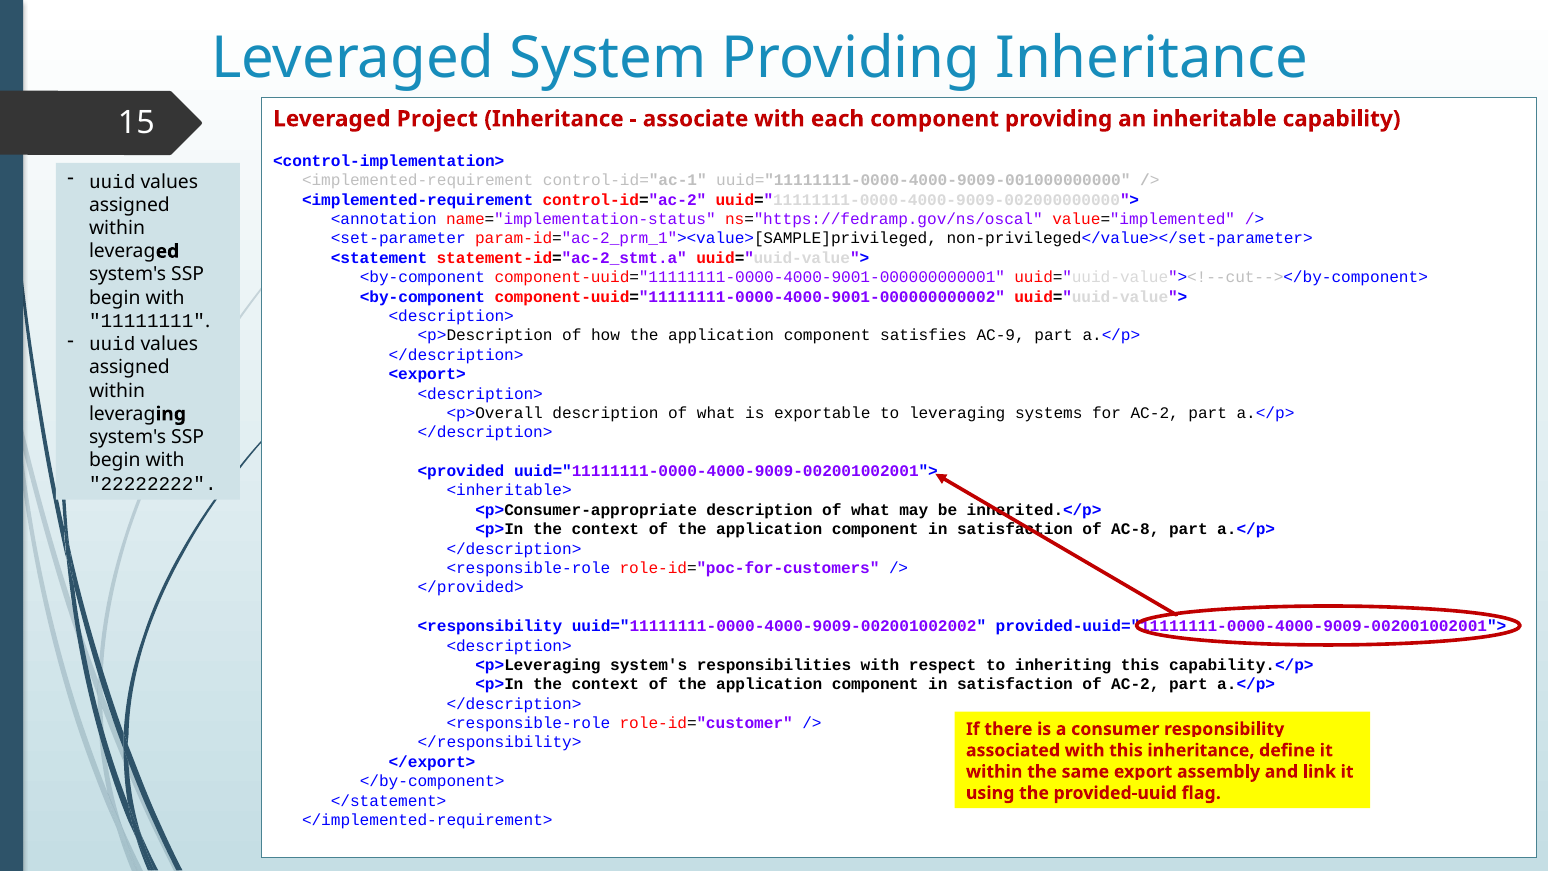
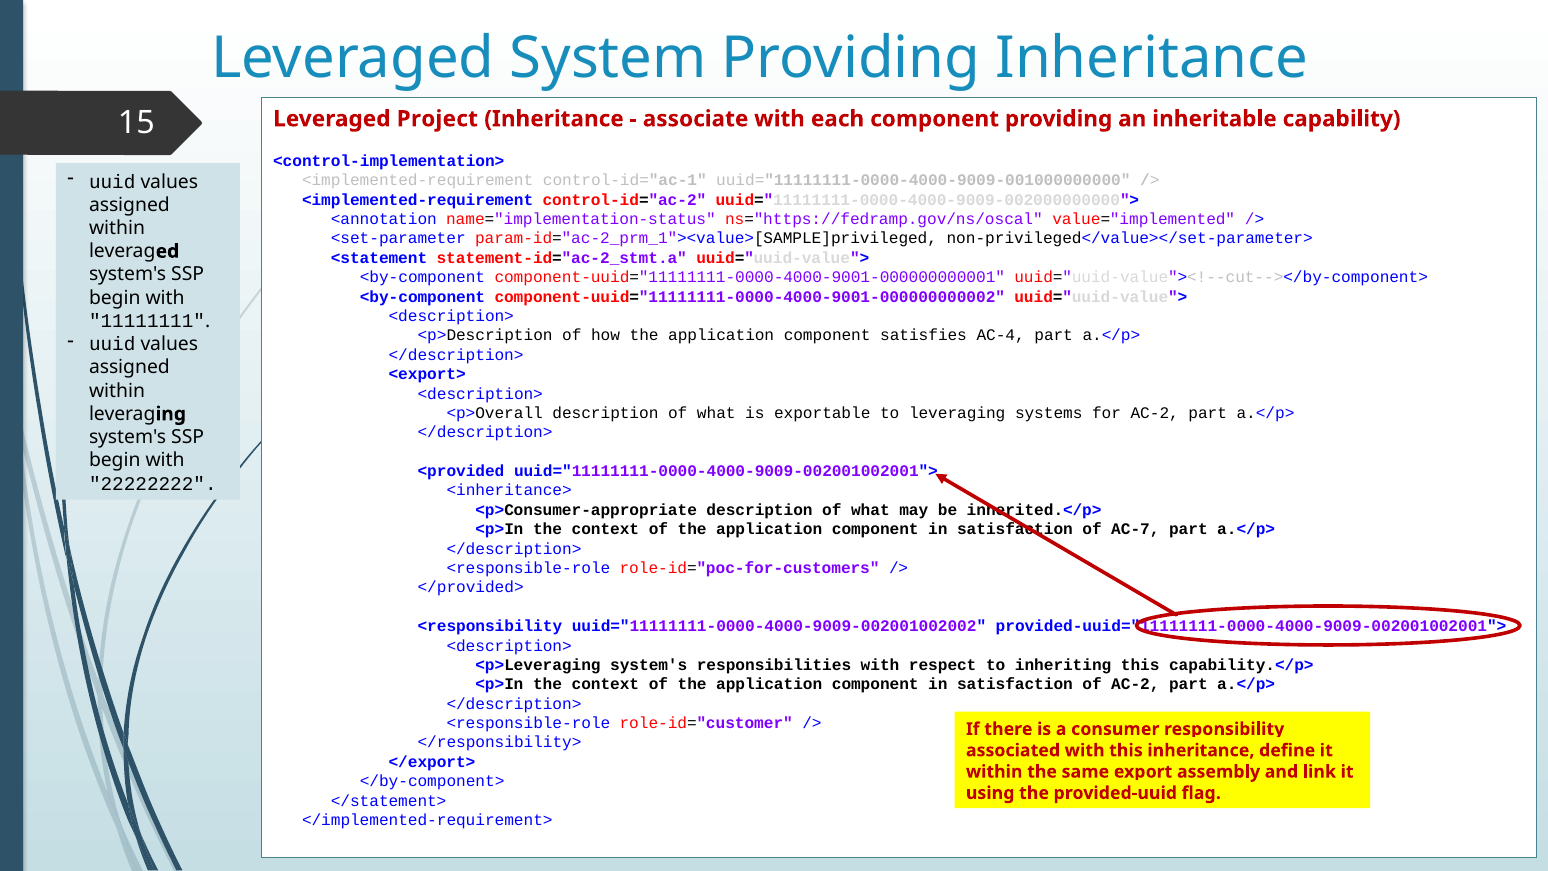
AC-9: AC-9 -> AC-4
<inheritable>: <inheritable> -> <inheritance>
AC-8: AC-8 -> AC-7
